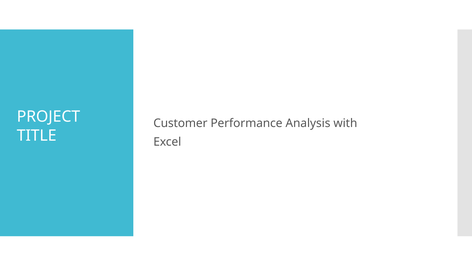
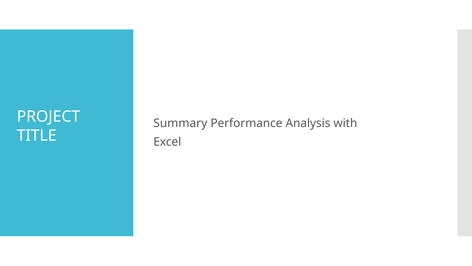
Customer: Customer -> Summary
